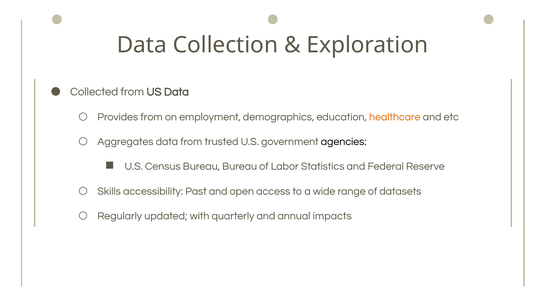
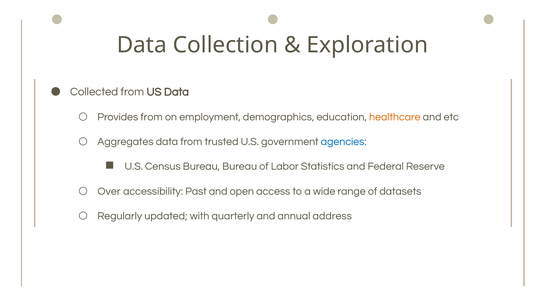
agencies colour: black -> blue
Skills: Skills -> Over
impacts: impacts -> address
